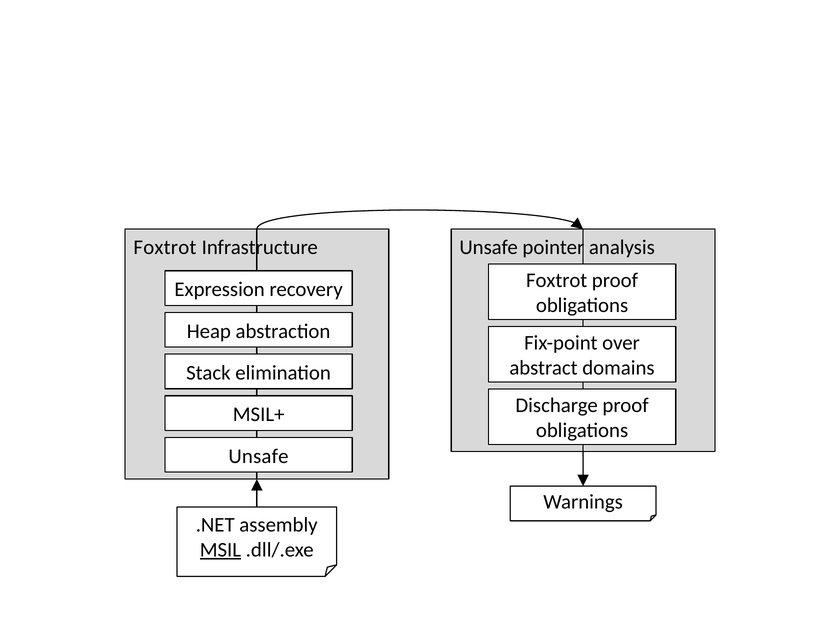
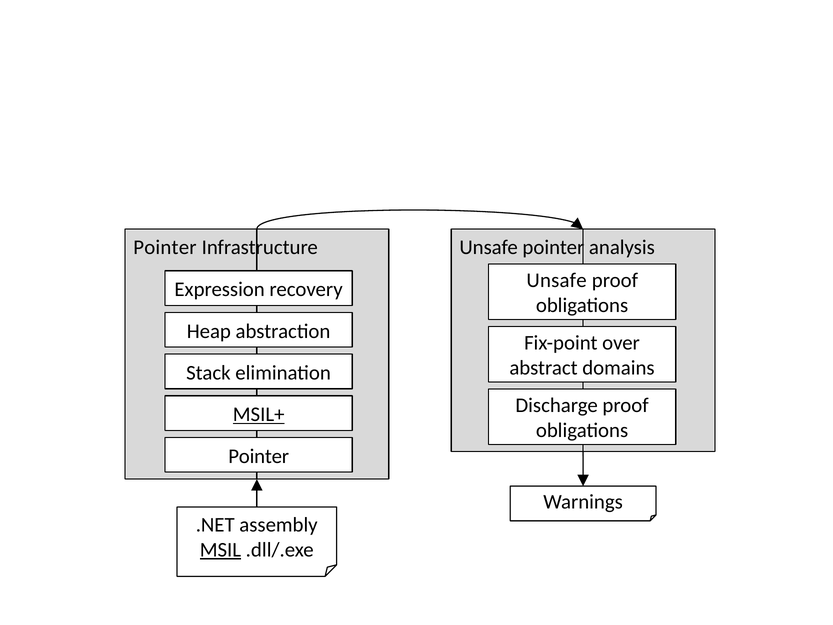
Foxtrot at (165, 247): Foxtrot -> Pointer
Foxtrot at (557, 280): Foxtrot -> Unsafe
MSIL+ underline: none -> present
Unsafe at (259, 456): Unsafe -> Pointer
